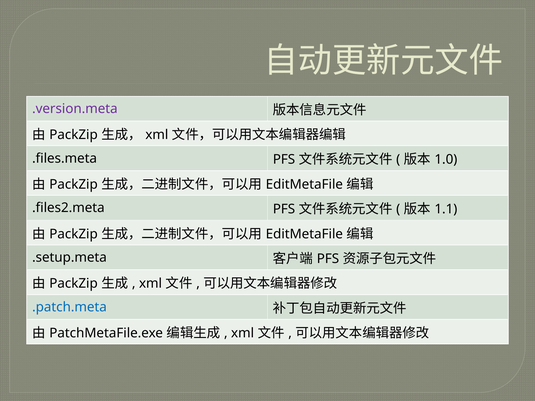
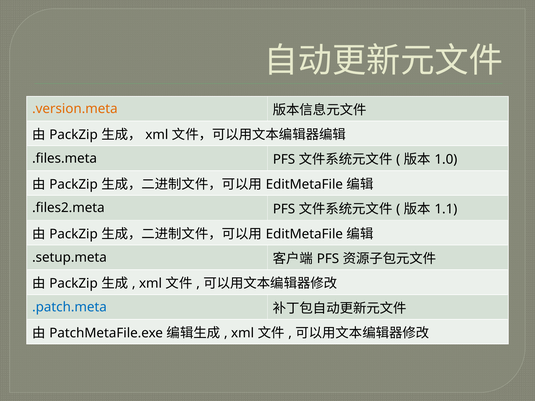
.version.meta colour: purple -> orange
